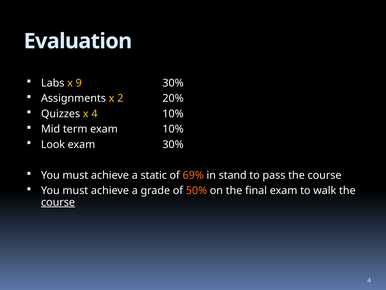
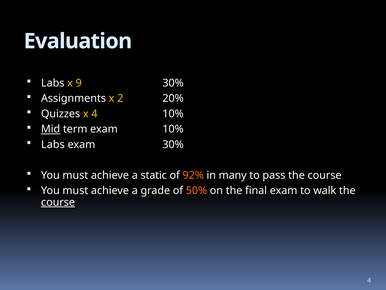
Mid underline: none -> present
Look at (53, 144): Look -> Labs
69%: 69% -> 92%
stand: stand -> many
